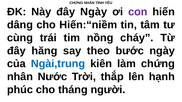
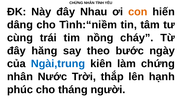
đây Ngày: Ngày -> Nhau
con colour: purple -> orange
Hiến:“niềm: Hiến:“niềm -> Tình:“niềm
